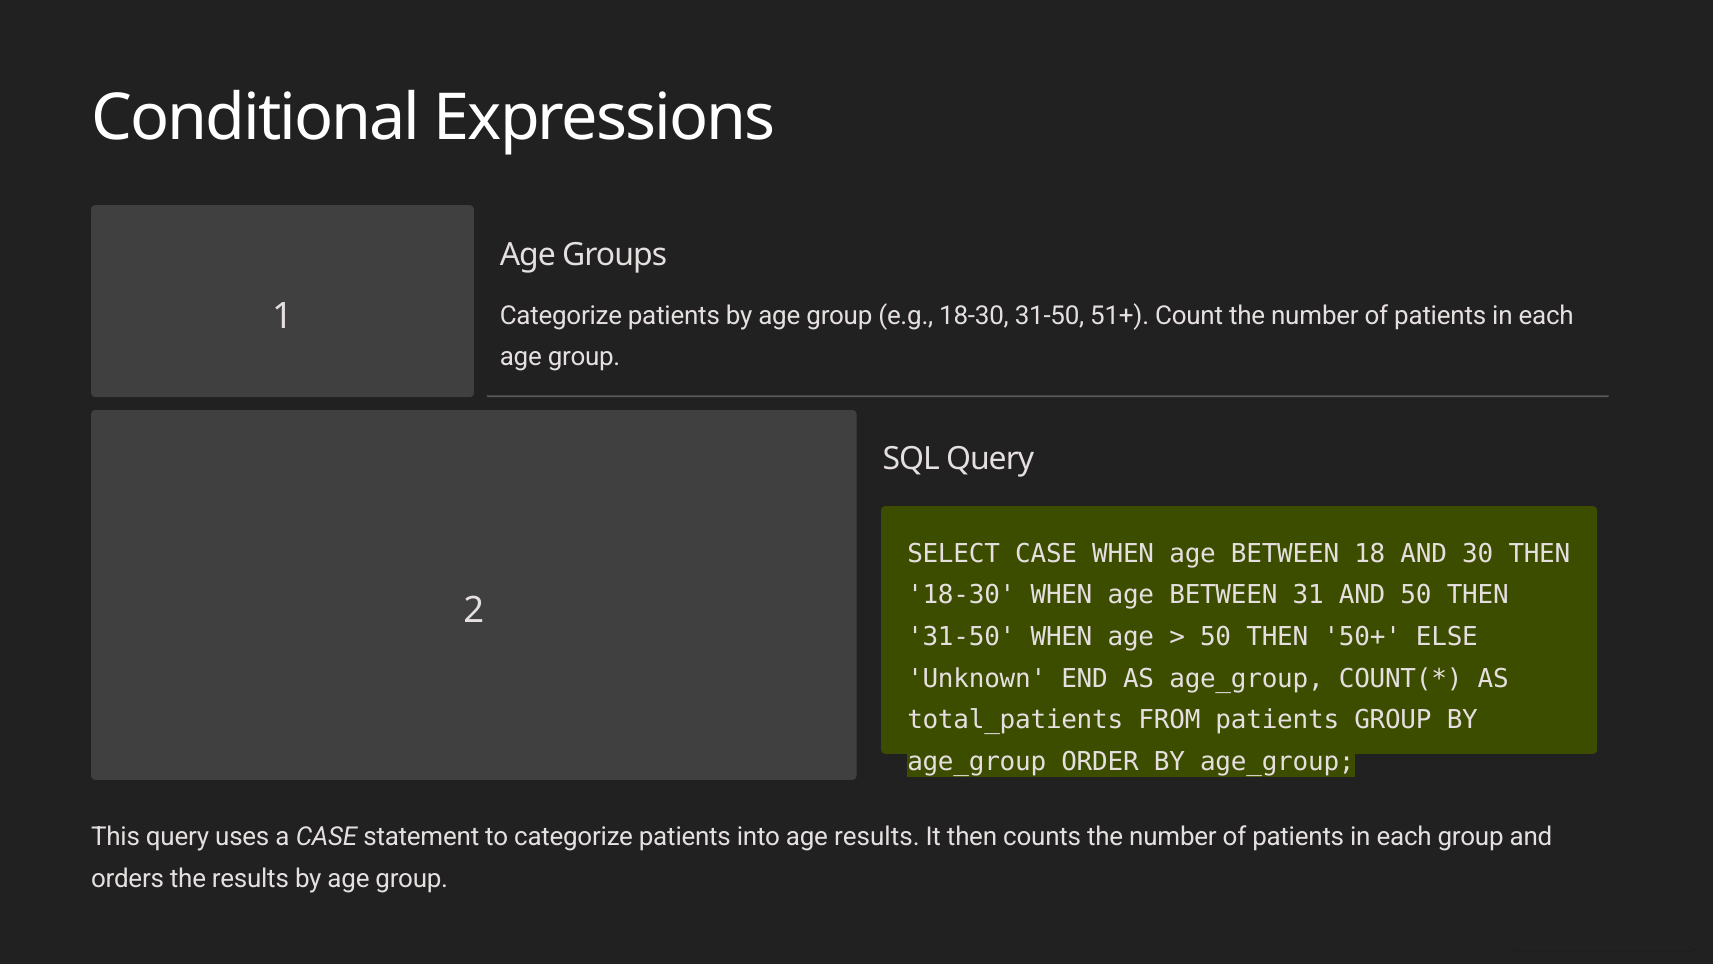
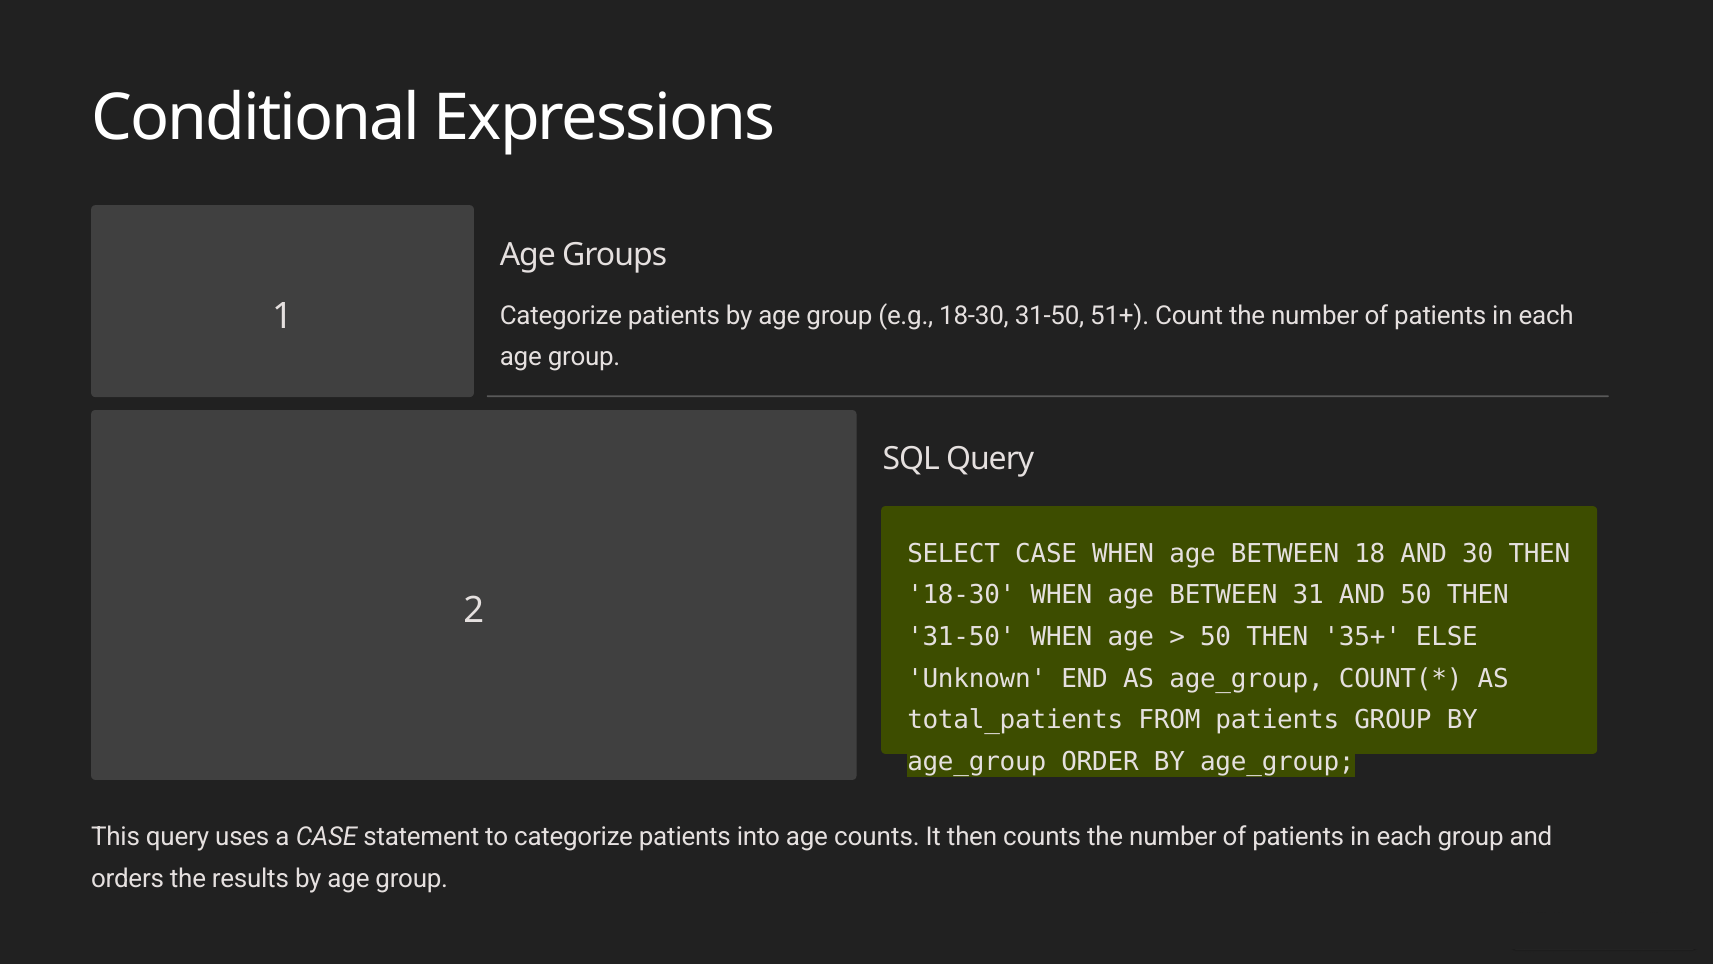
50+: 50+ -> 35+
age results: results -> counts
